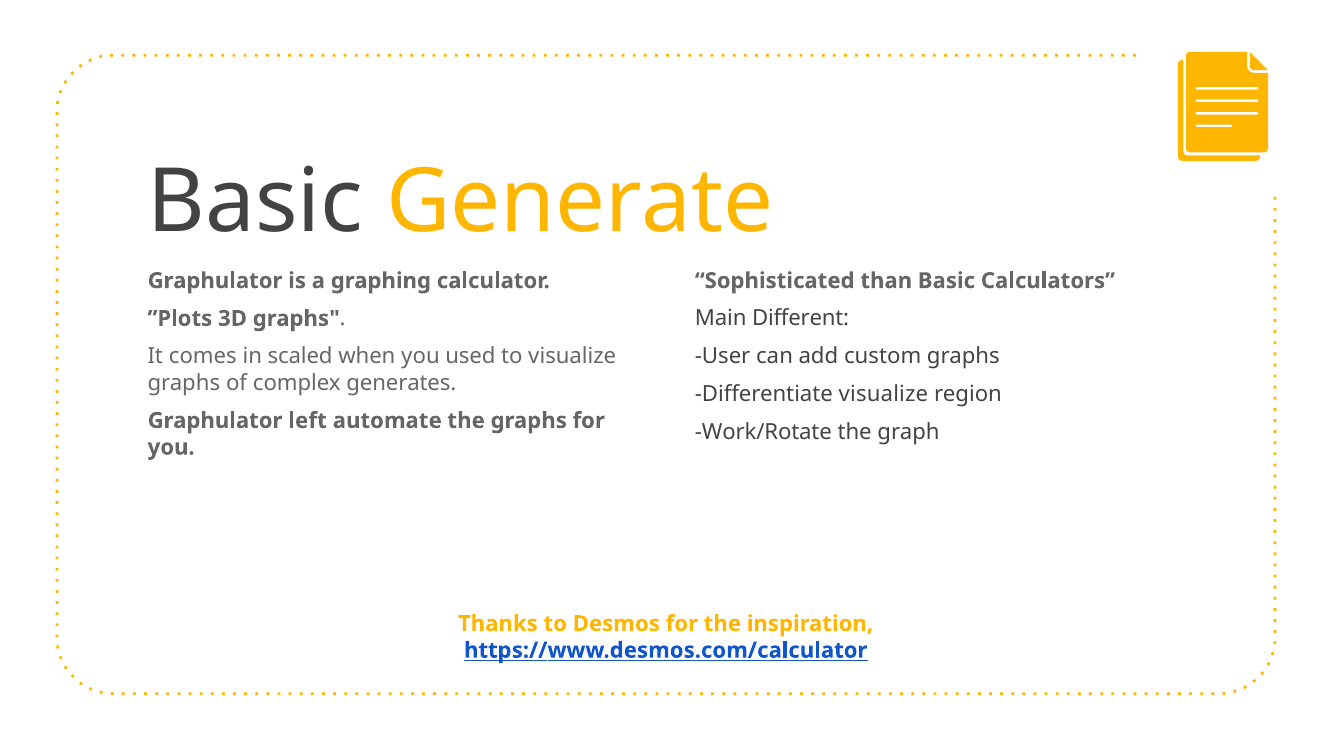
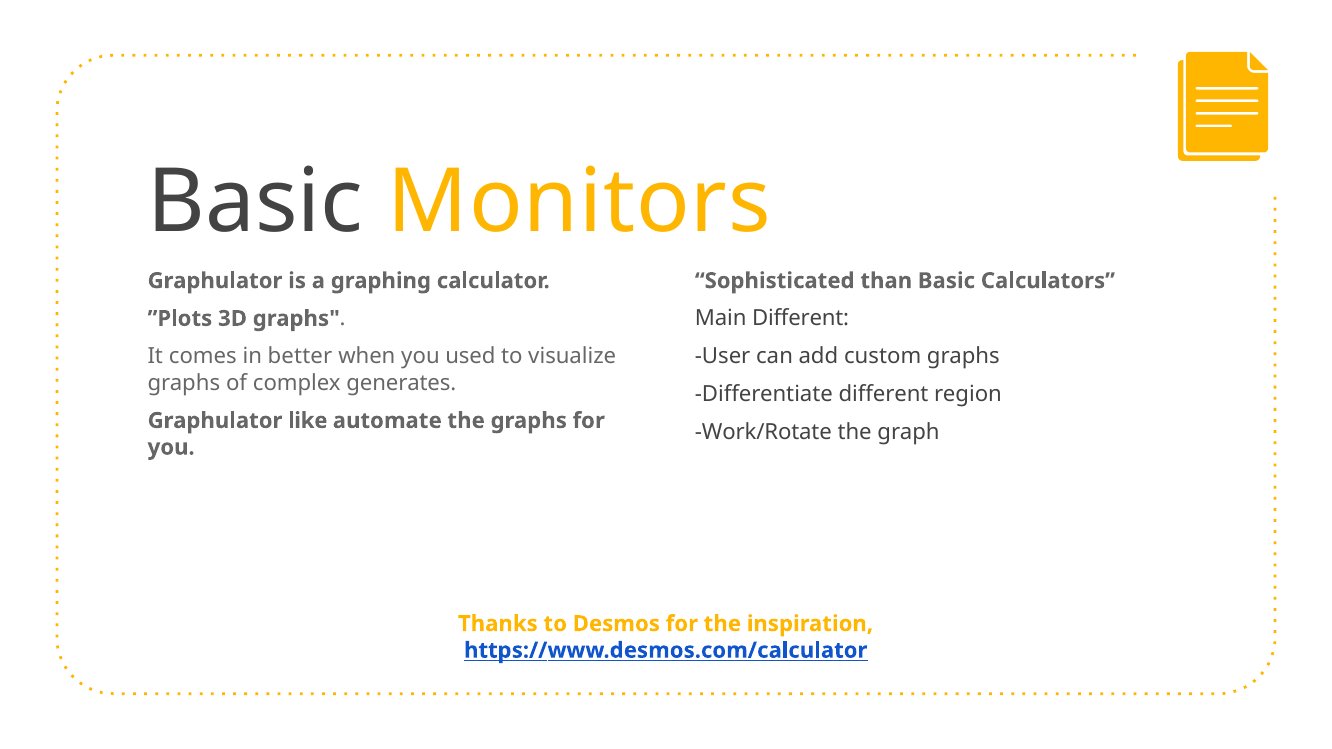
Generate: Generate -> Monitors
scaled: scaled -> better
Differentiate visualize: visualize -> different
left: left -> like
